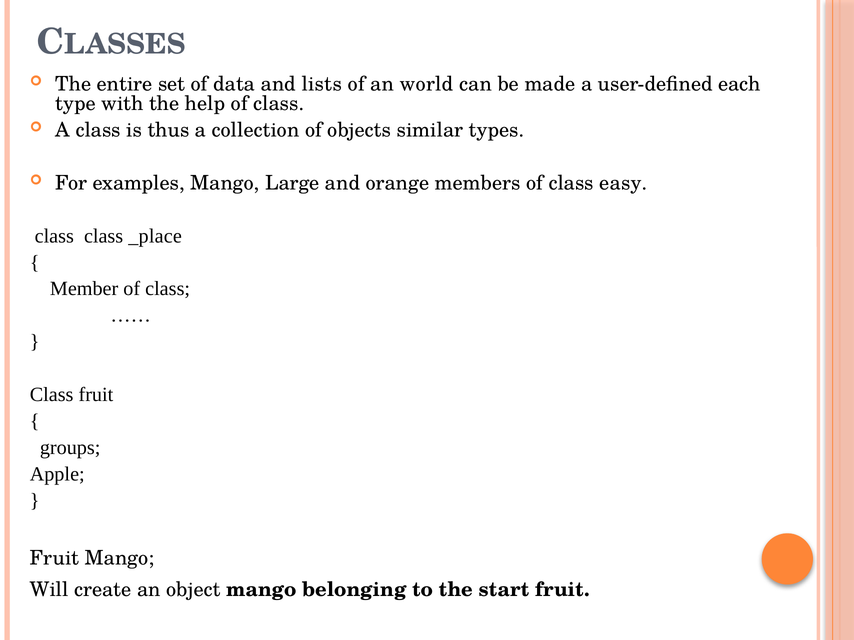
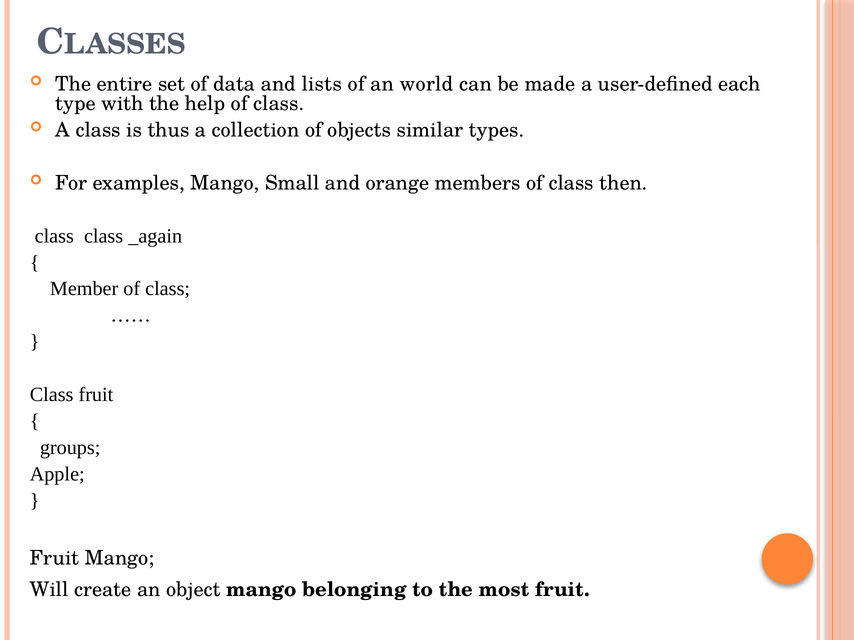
Large: Large -> Small
easy: easy -> then
_place: _place -> _again
start: start -> most
